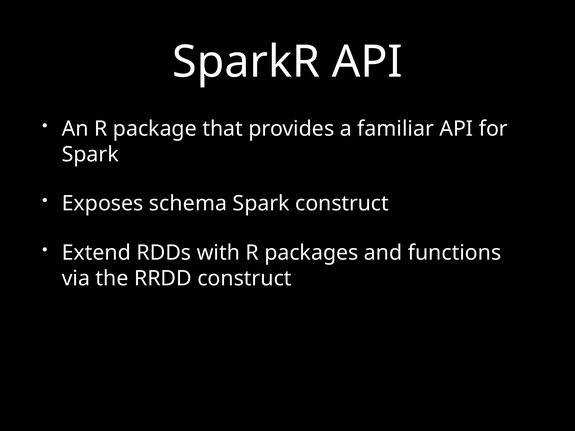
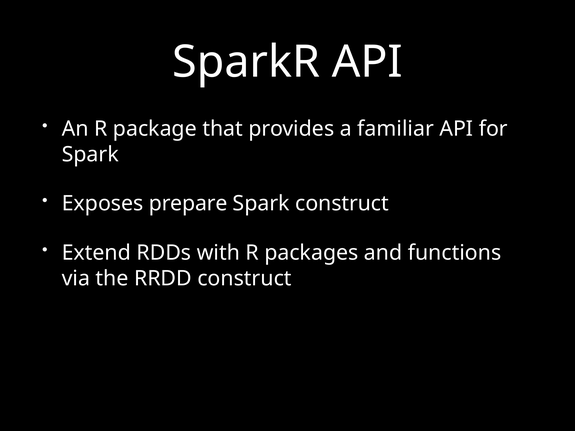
schema: schema -> prepare
